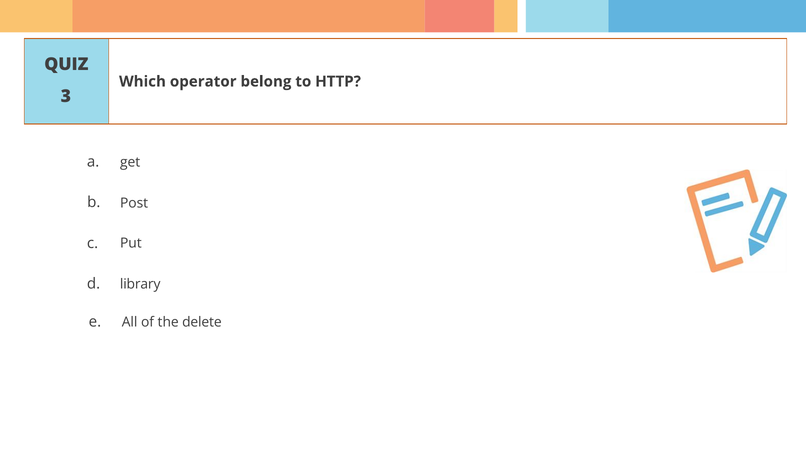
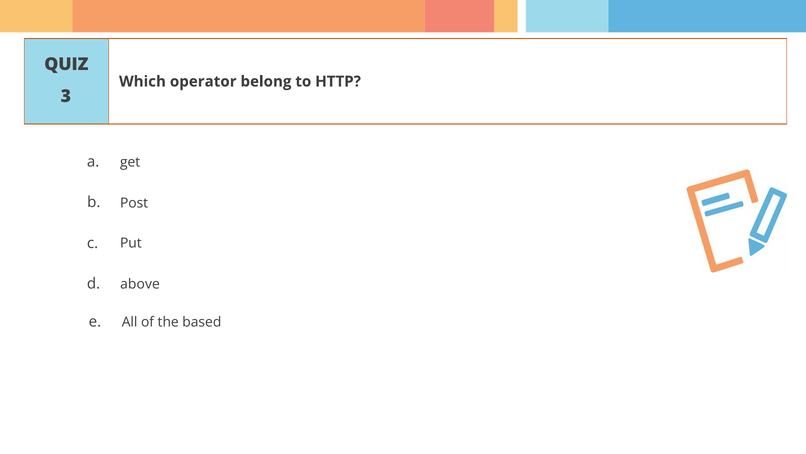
library: library -> above
delete: delete -> based
